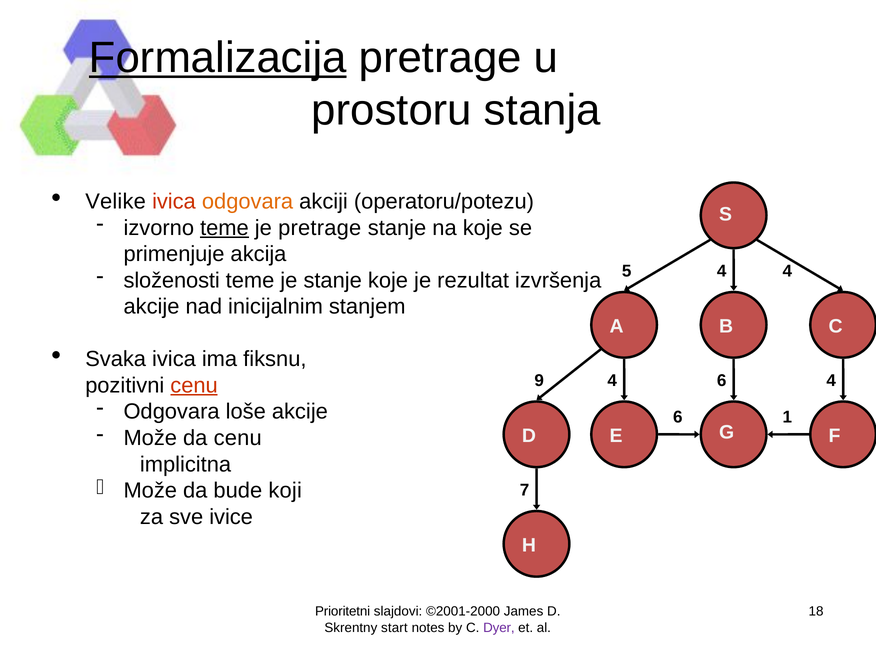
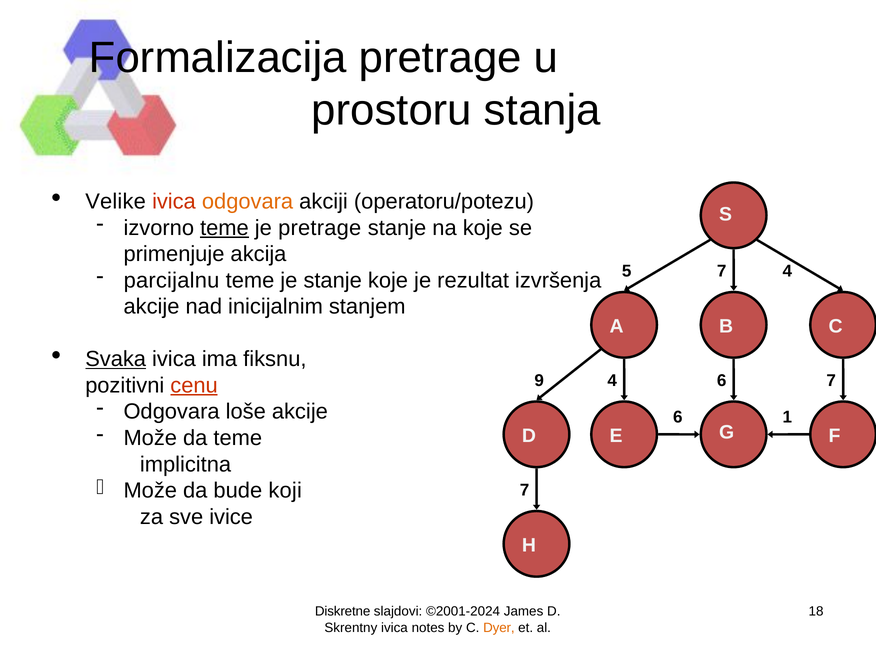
Formalizacija underline: present -> none
5 4: 4 -> 7
složenosti: složenosti -> parcijalnu
Svaka underline: none -> present
4 at (831, 381): 4 -> 7
da cenu: cenu -> teme
Prioritetni: Prioritetni -> Diskretne
©2001-2000: ©2001-2000 -> ©2001-2024
Skrentny start: start -> ivica
Dyer colour: purple -> orange
